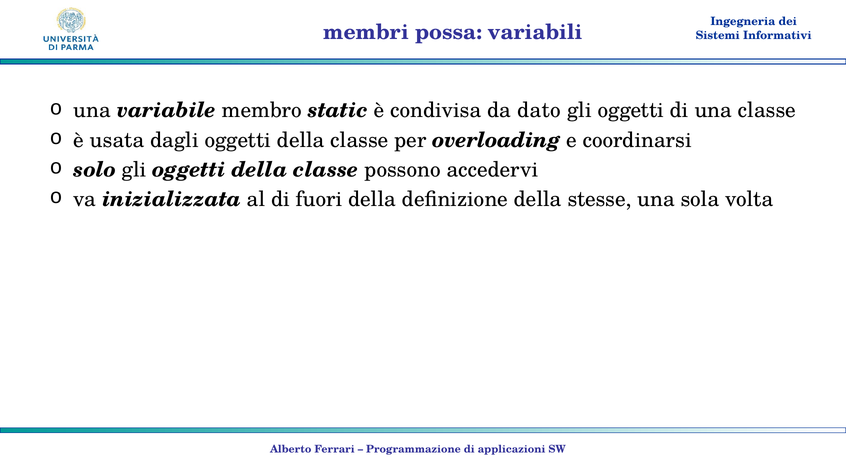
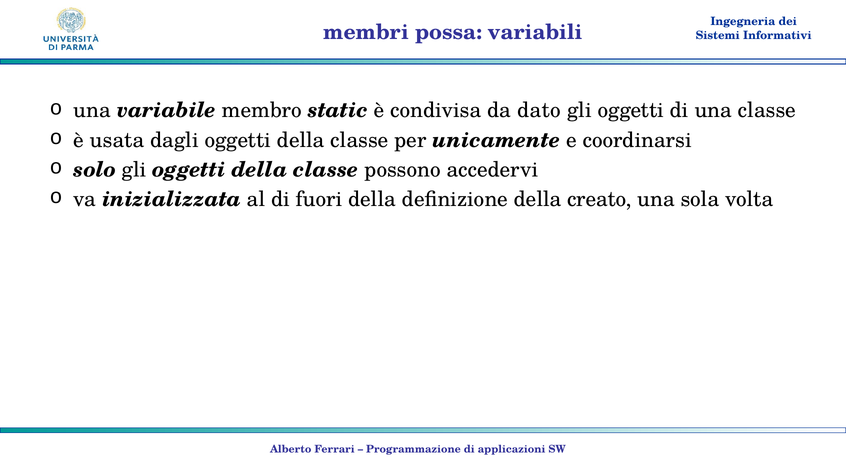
overloading: overloading -> unicamente
stesse: stesse -> creato
